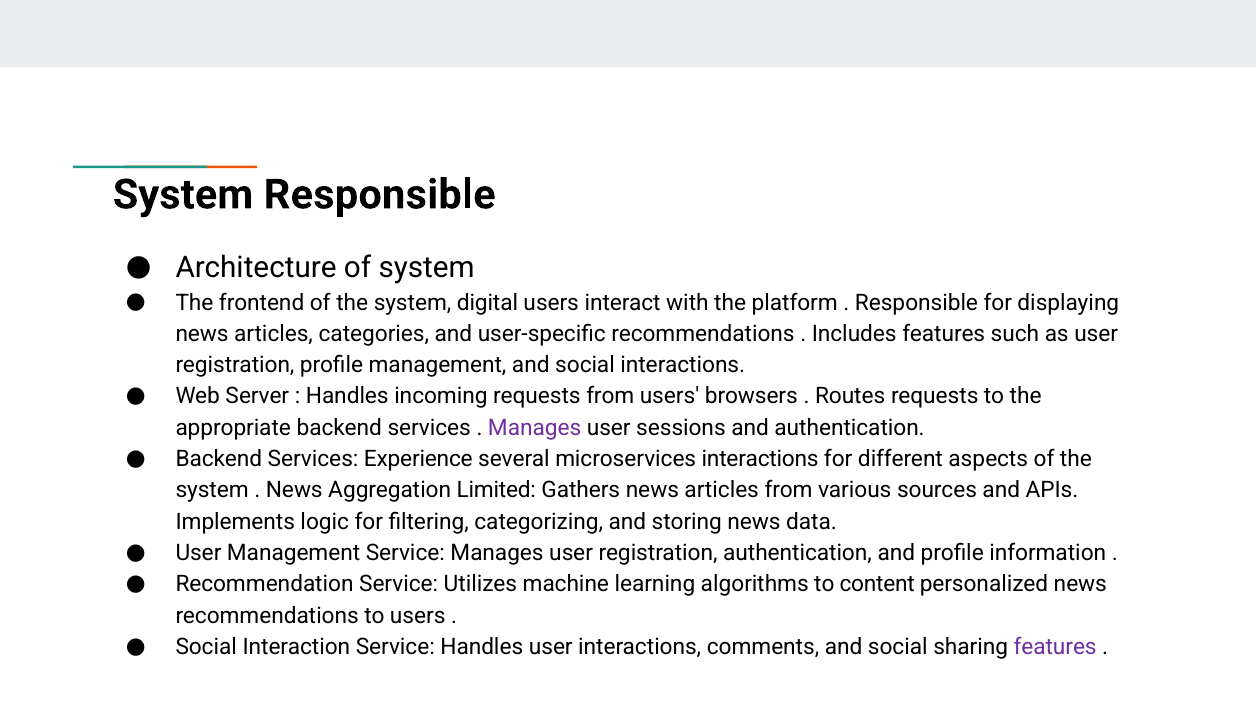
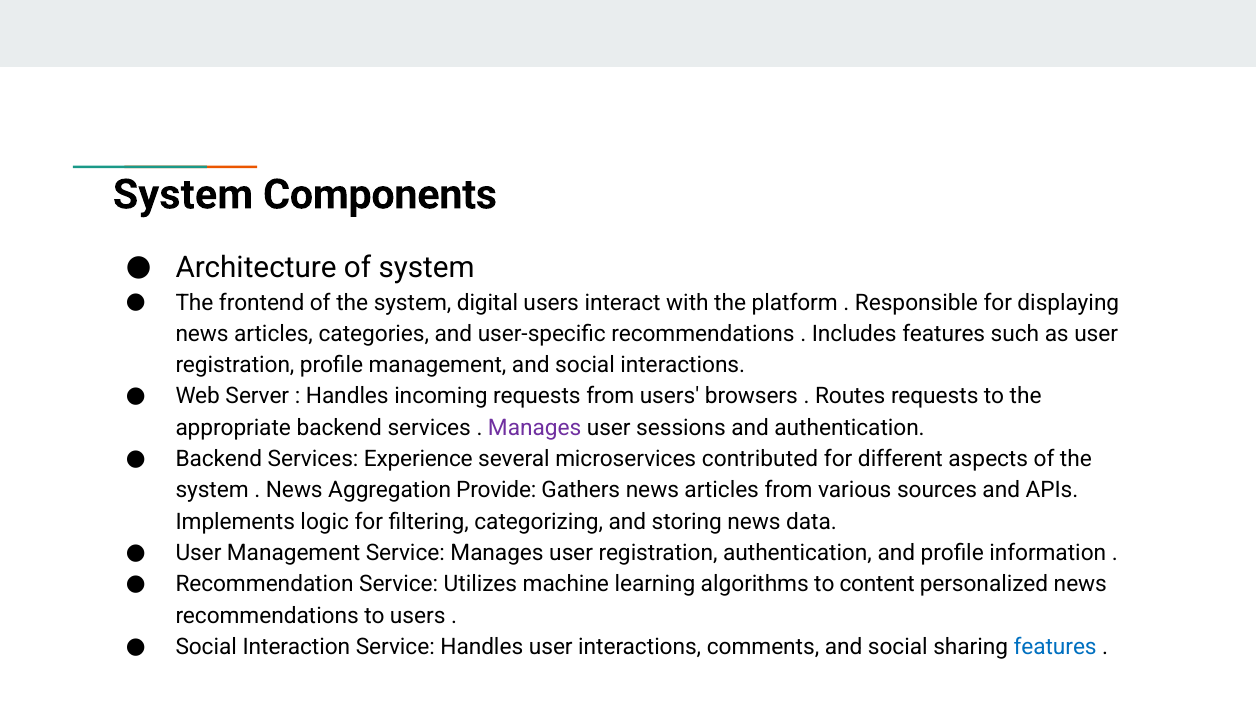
System Responsible: Responsible -> Components
microservices interactions: interactions -> contributed
Limited: Limited -> Provide
features at (1055, 647) colour: purple -> blue
